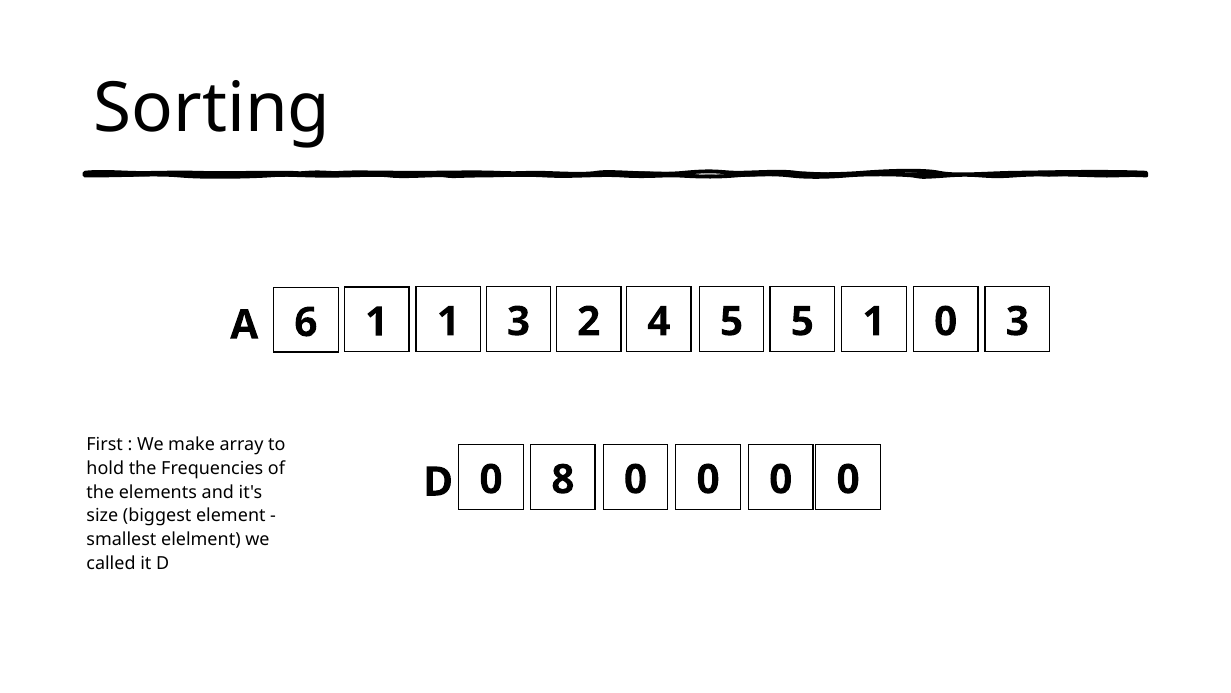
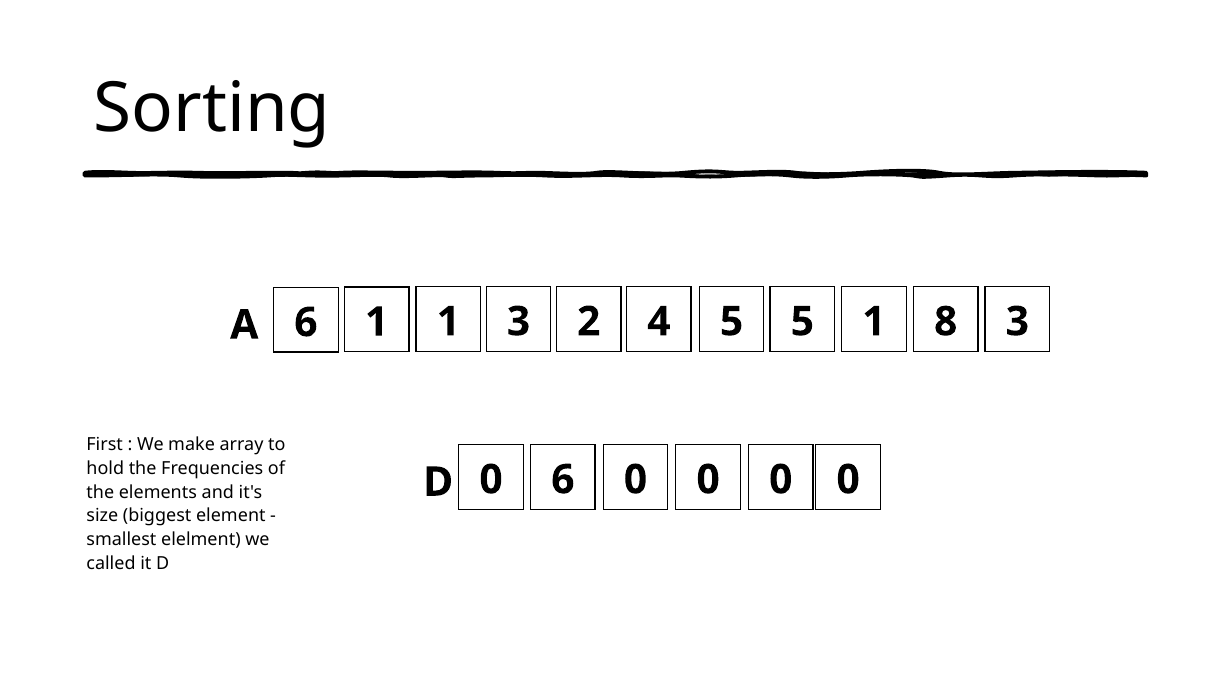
6 0: 0 -> 8
0 8: 8 -> 6
